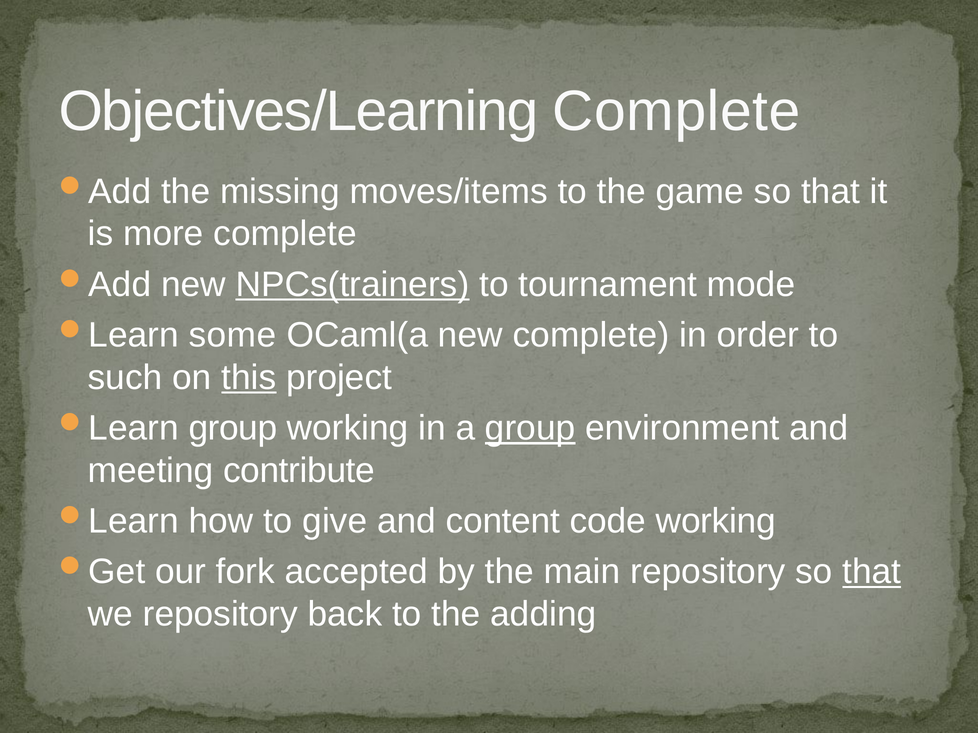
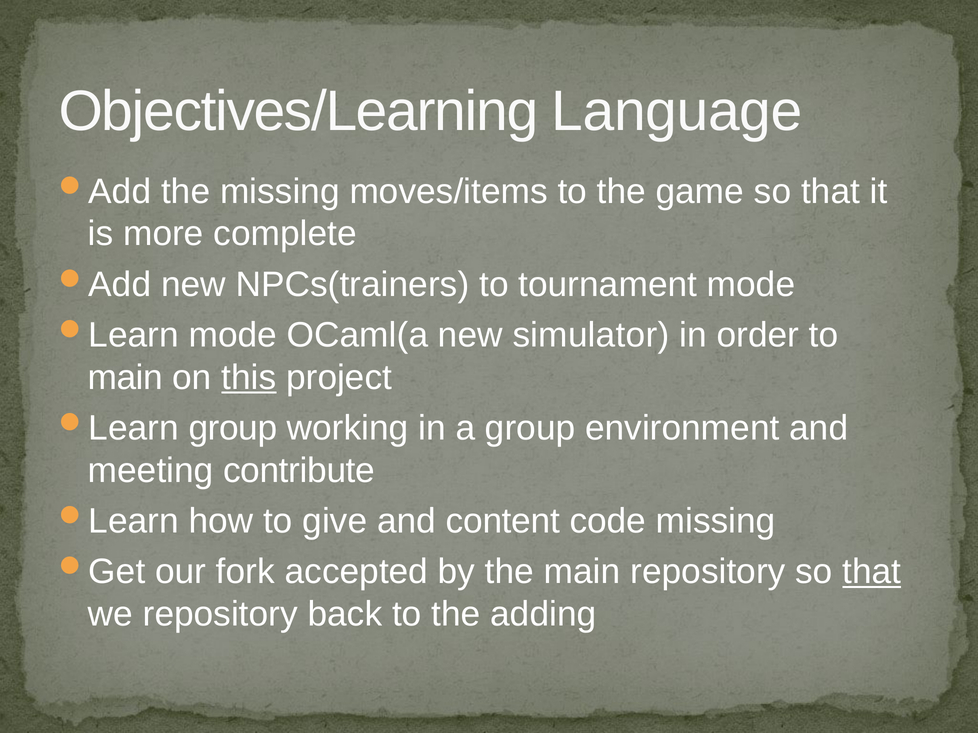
Objectives/Learning Complete: Complete -> Language
NPCs(trainers underline: present -> none
some at (233, 335): some -> mode
new complete: complete -> simulator
such at (125, 378): such -> main
group at (530, 428) underline: present -> none
code working: working -> missing
